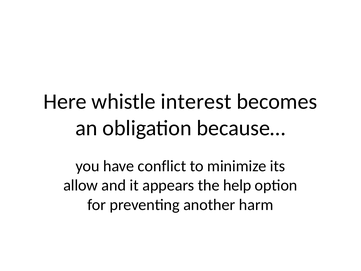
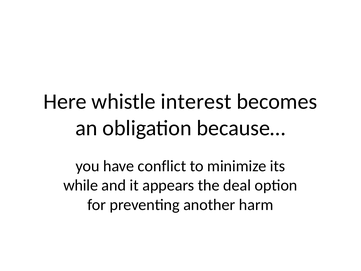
allow: allow -> while
help: help -> deal
